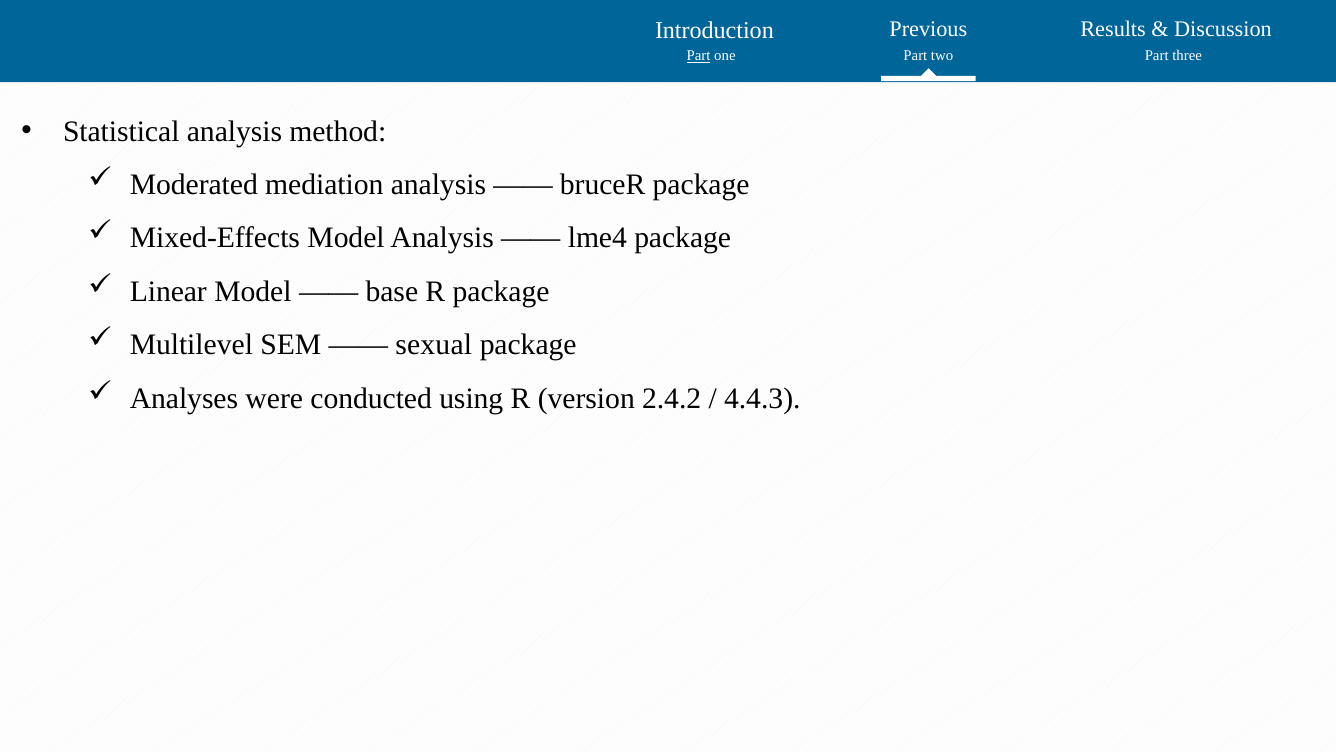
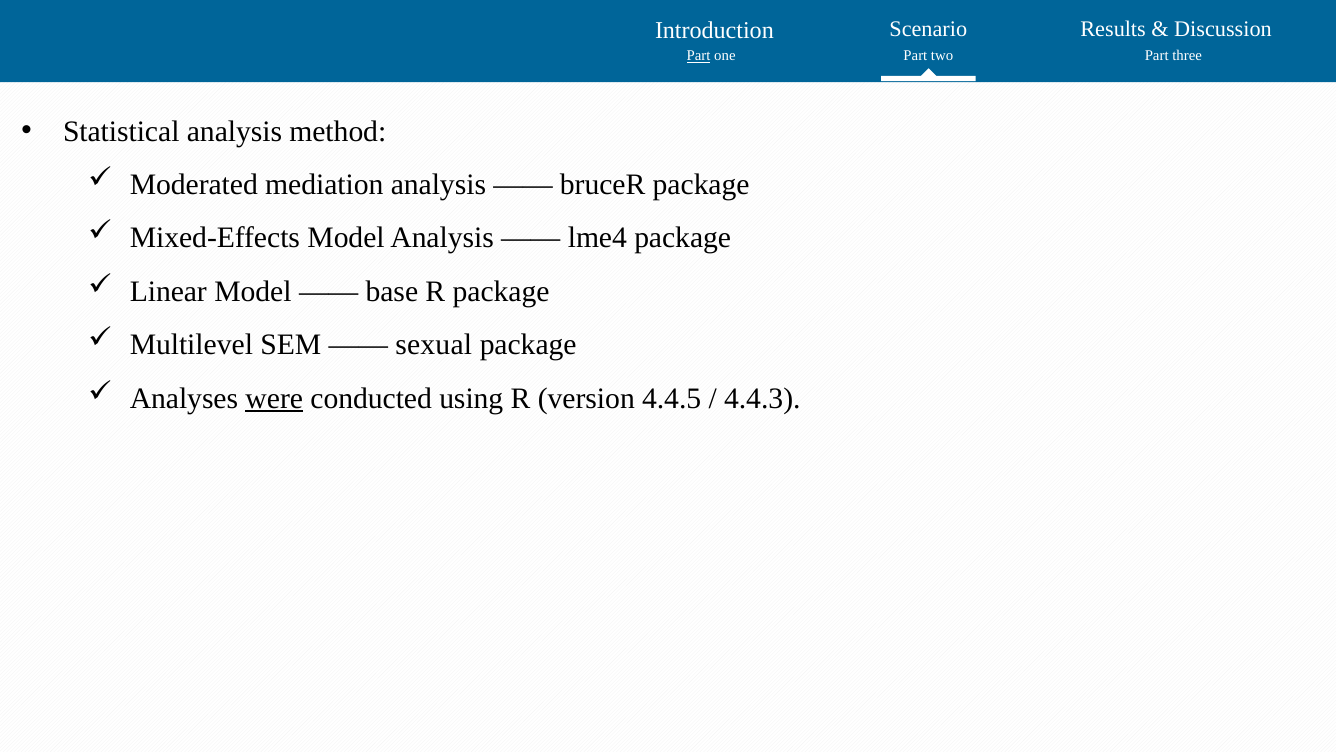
Previous: Previous -> Scenario
were underline: none -> present
2.4.2: 2.4.2 -> 4.4.5
